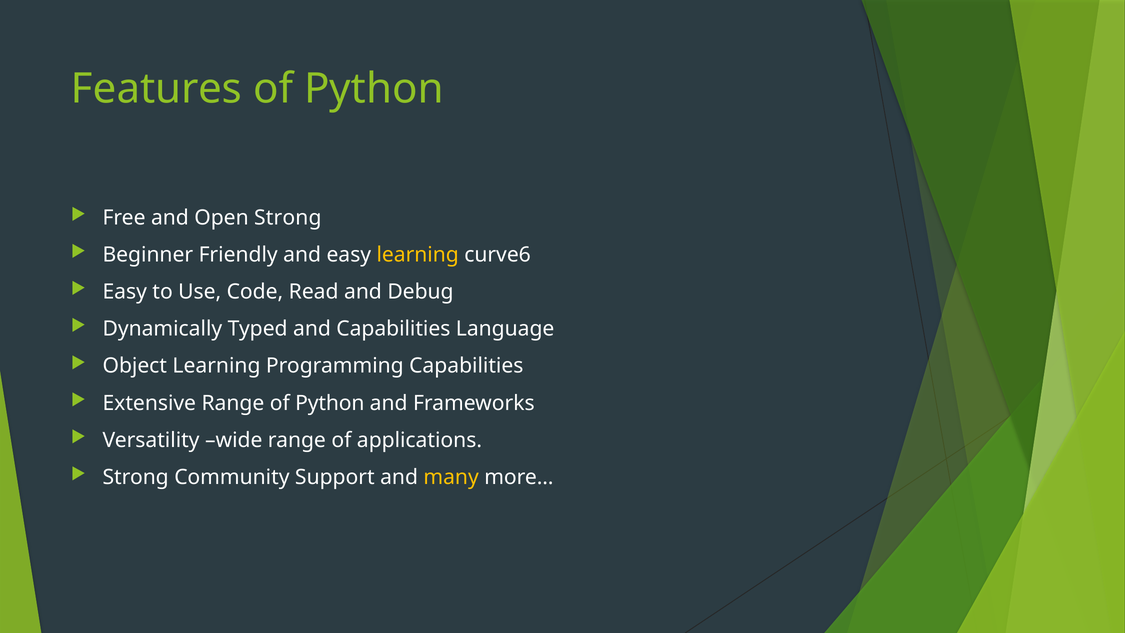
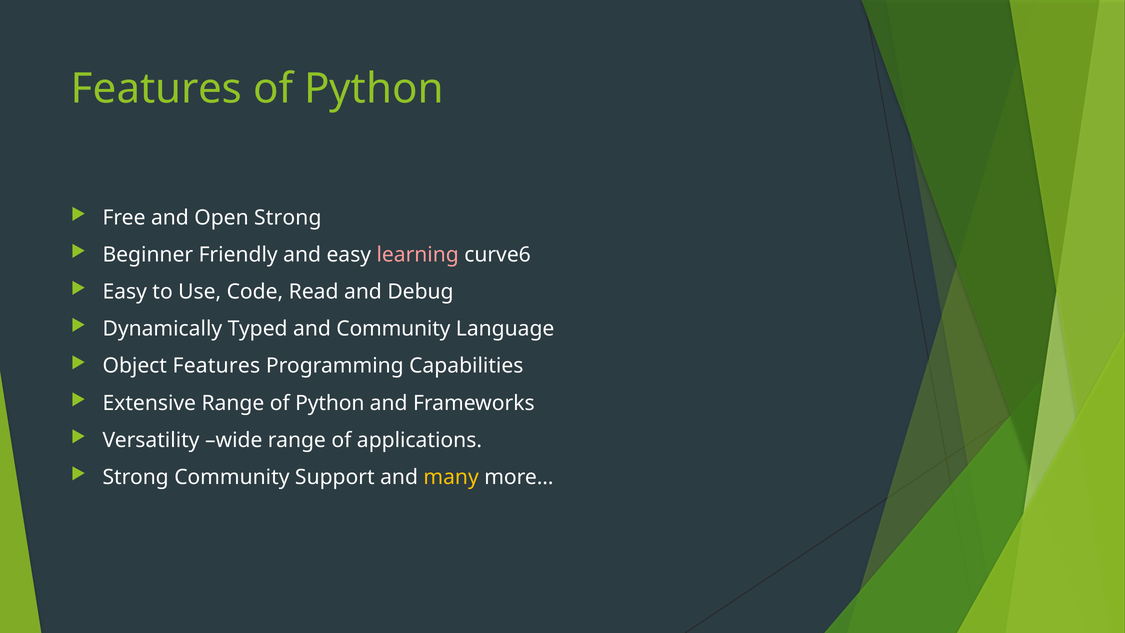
learning at (418, 255) colour: yellow -> pink
and Capabilities: Capabilities -> Community
Object Learning: Learning -> Features
